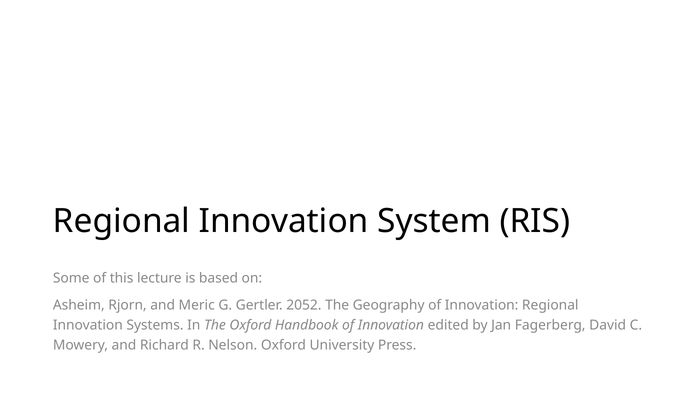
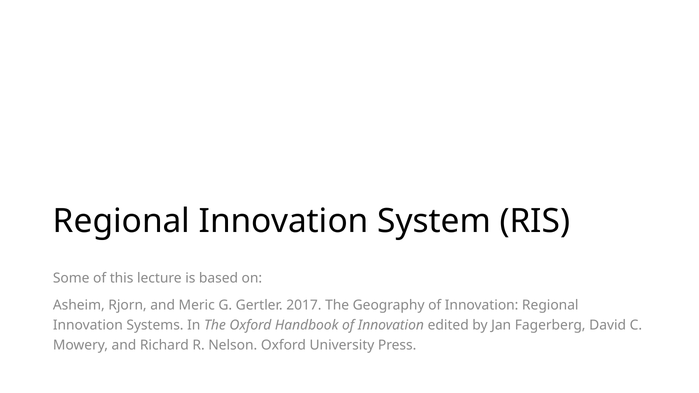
2052: 2052 -> 2017
